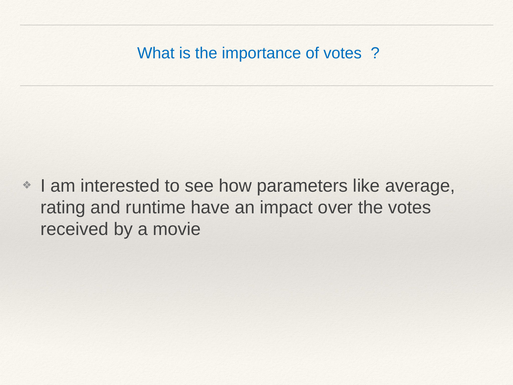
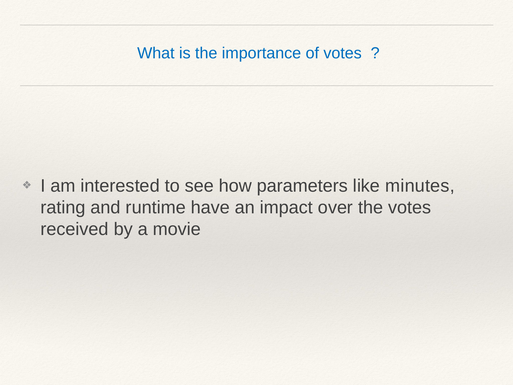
average: average -> minutes
